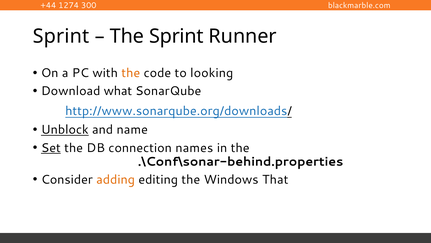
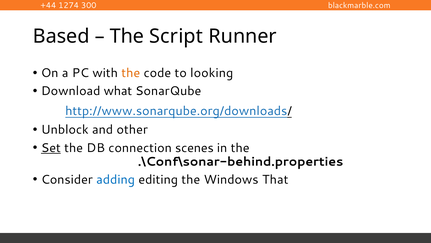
Sprint at (61, 36): Sprint -> Based
The Sprint: Sprint -> Script
Unblock underline: present -> none
name: name -> other
names: names -> scenes
adding colour: orange -> blue
